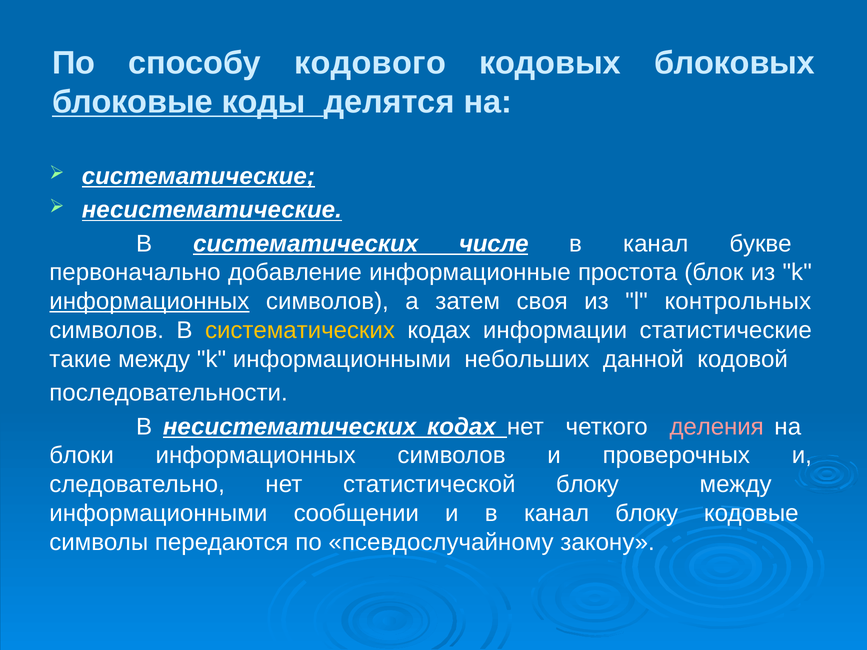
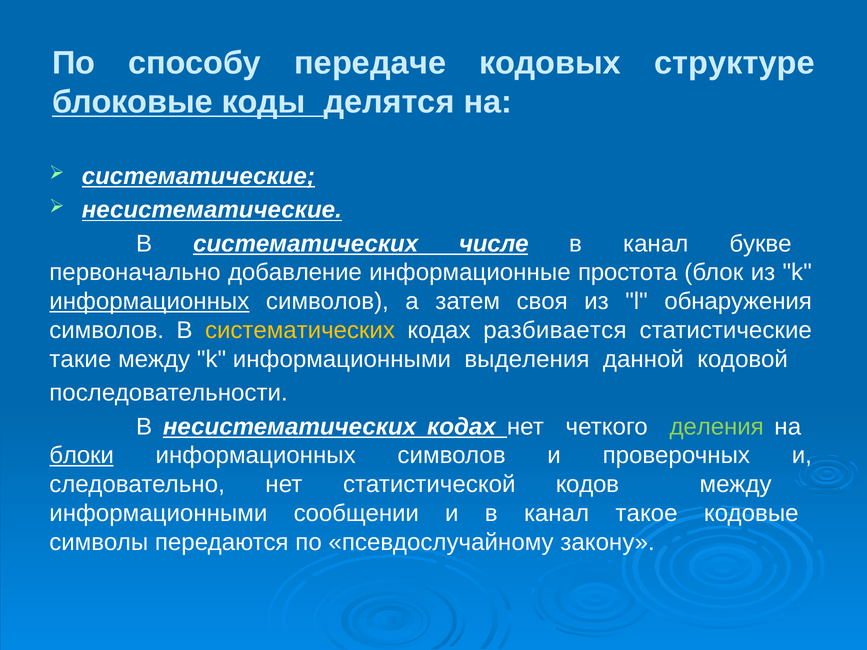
кодового: кодового -> передаче
блоковых: блоковых -> структуре
контрольных: контрольных -> обнаружения
информации: информации -> разбивается
небольших: небольших -> выделения
деления colour: pink -> light green
блоки underline: none -> present
статистической блоку: блоку -> кодов
канал блоку: блоку -> такое
